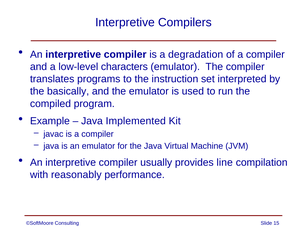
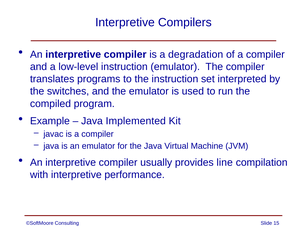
low-level characters: characters -> instruction
basically: basically -> switches
with reasonably: reasonably -> interpretive
